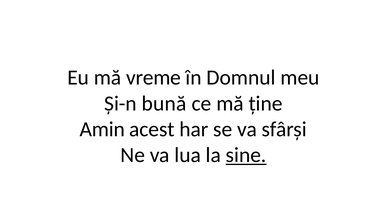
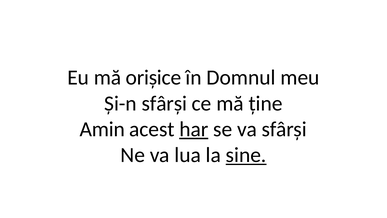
vreme: vreme -> orișice
Și-n bună: bună -> sfârși
har underline: none -> present
